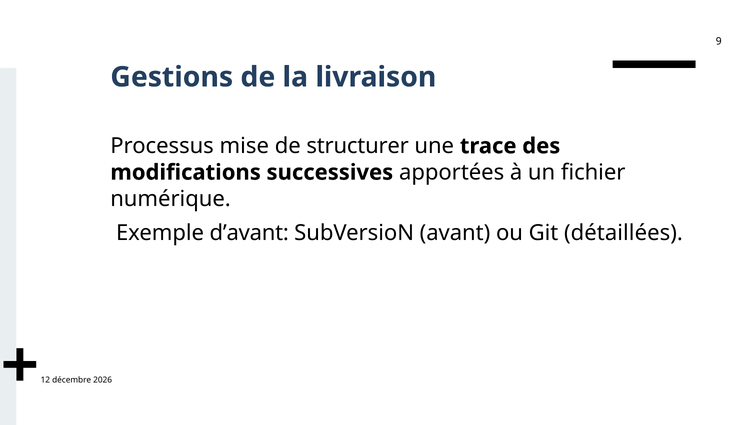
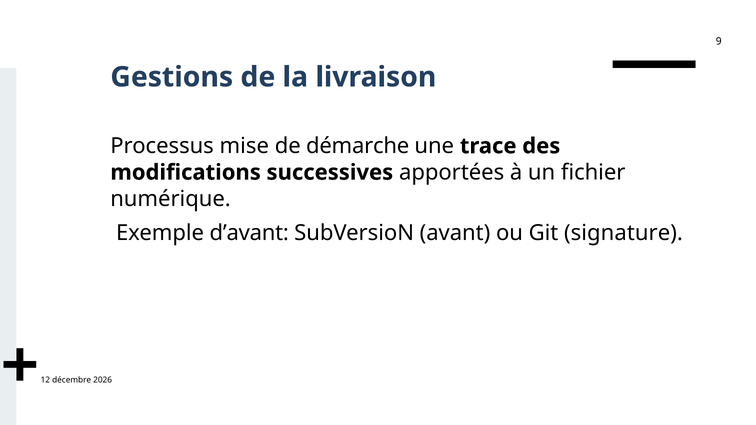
structurer: structurer -> démarche
détaillées: détaillées -> signature
